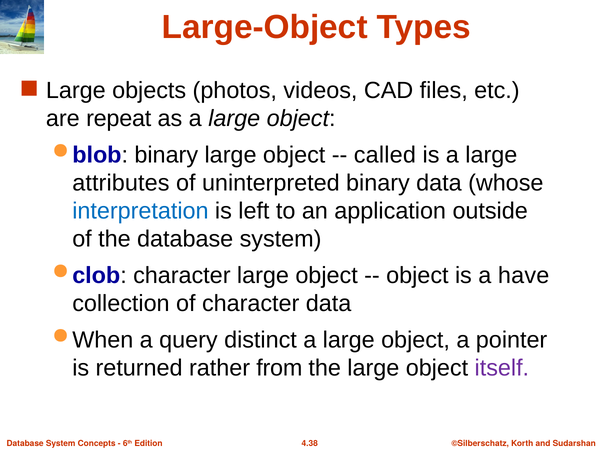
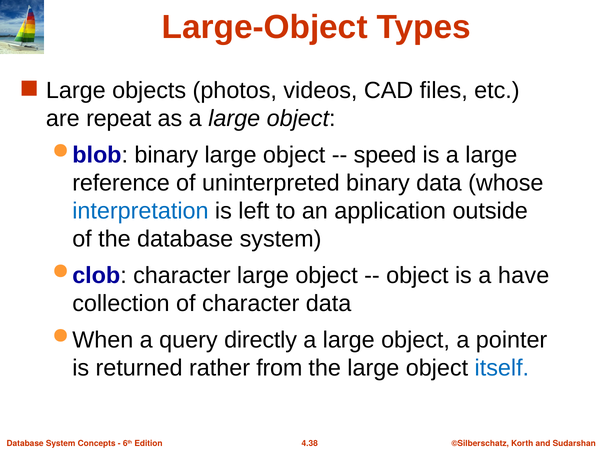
called: called -> speed
attributes: attributes -> reference
distinct: distinct -> directly
itself colour: purple -> blue
